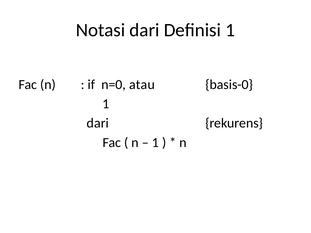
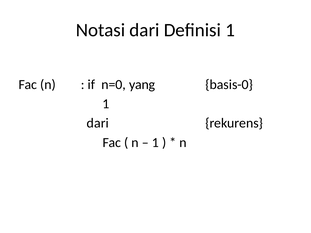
atau: atau -> yang
